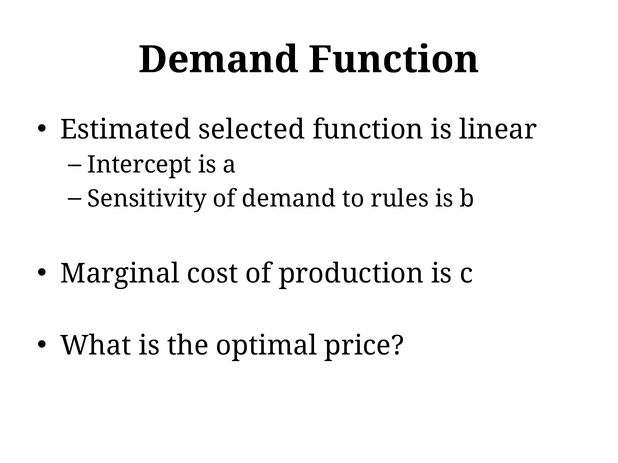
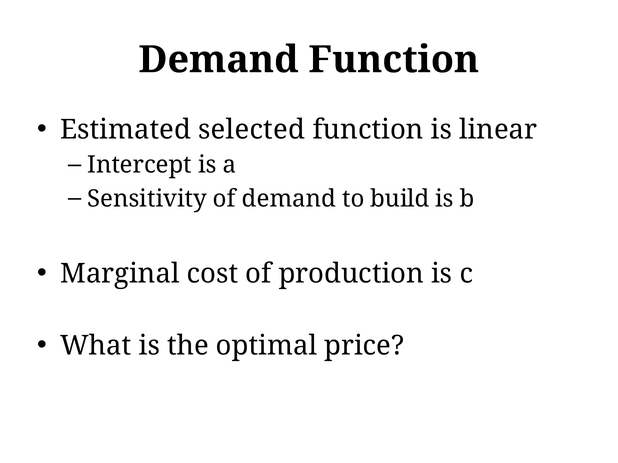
rules: rules -> build
